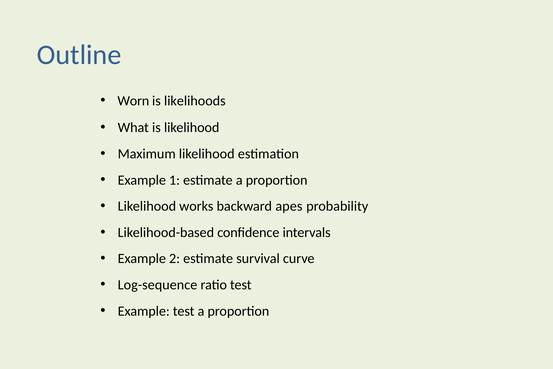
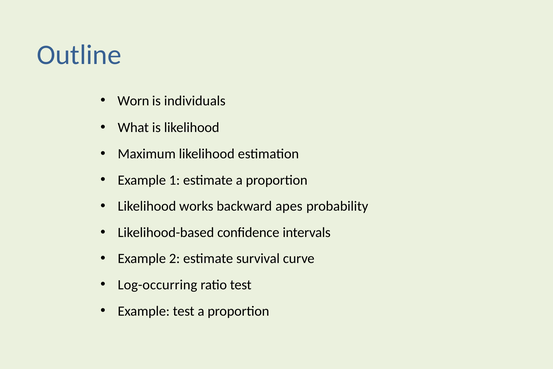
likelihoods: likelihoods -> individuals
Log-sequence: Log-sequence -> Log-occurring
